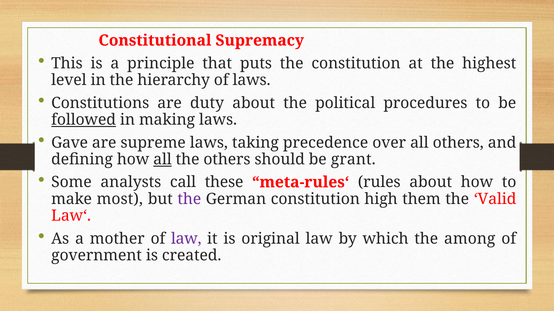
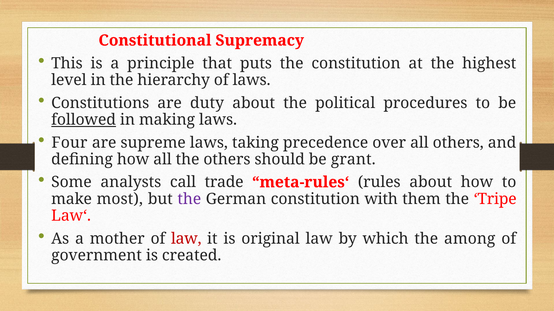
Gave: Gave -> Four
all at (162, 160) underline: present -> none
these: these -> trade
high: high -> with
Valid: Valid -> Tripe
law at (186, 239) colour: purple -> red
